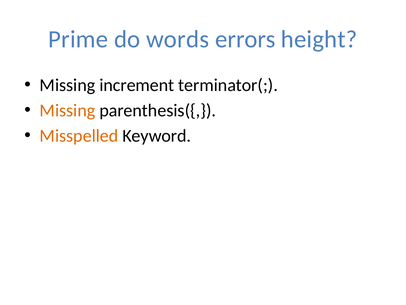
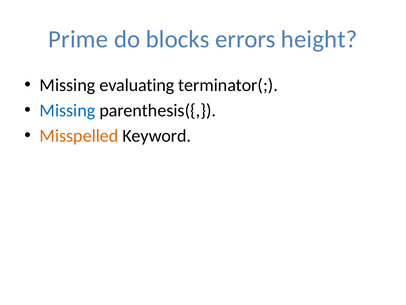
words: words -> blocks
increment: increment -> evaluating
Missing at (67, 110) colour: orange -> blue
